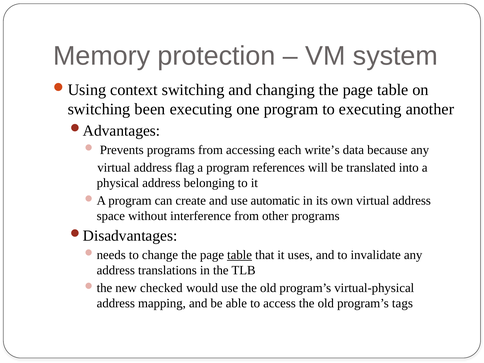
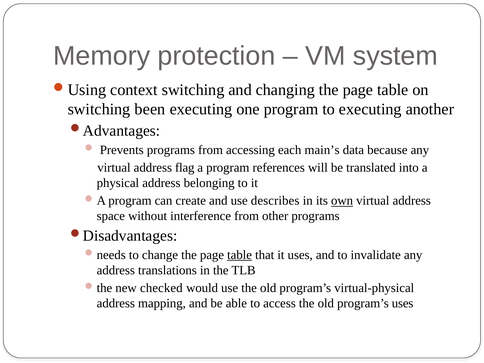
write’s: write’s -> main’s
automatic: automatic -> describes
own underline: none -> present
program’s tags: tags -> uses
